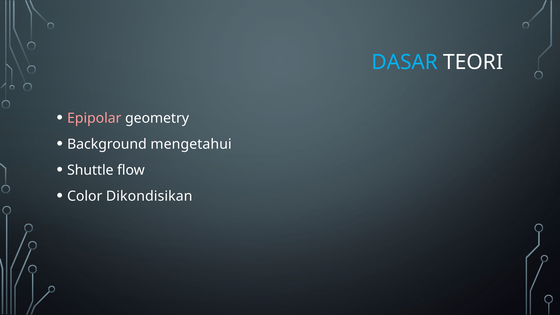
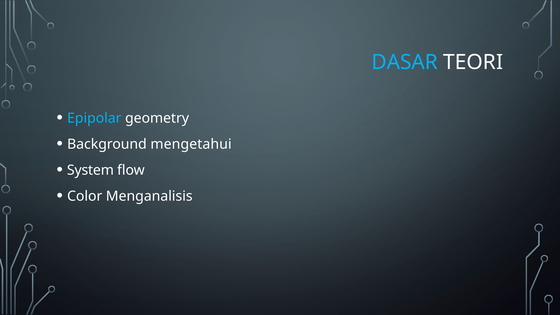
Epipolar colour: pink -> light blue
Shuttle: Shuttle -> System
Dikondisikan: Dikondisikan -> Menganalisis
